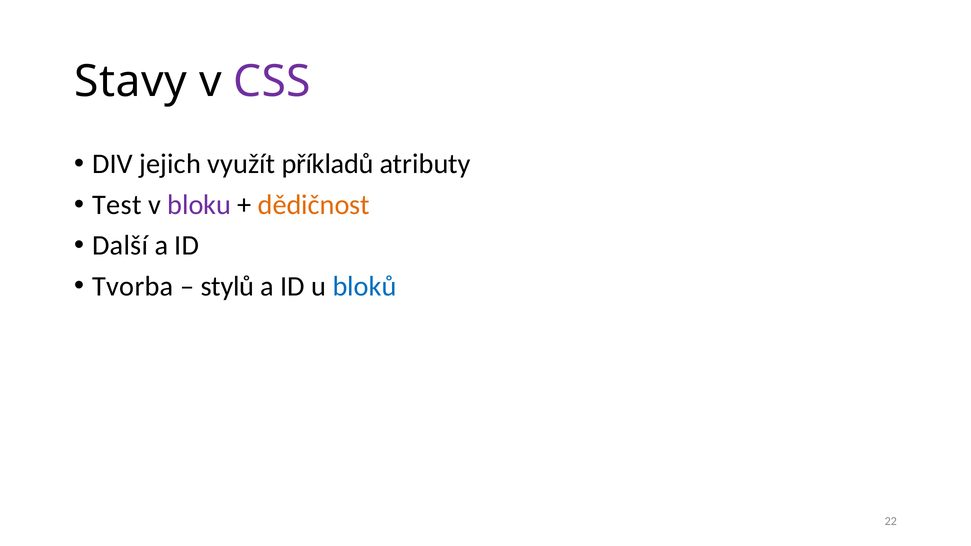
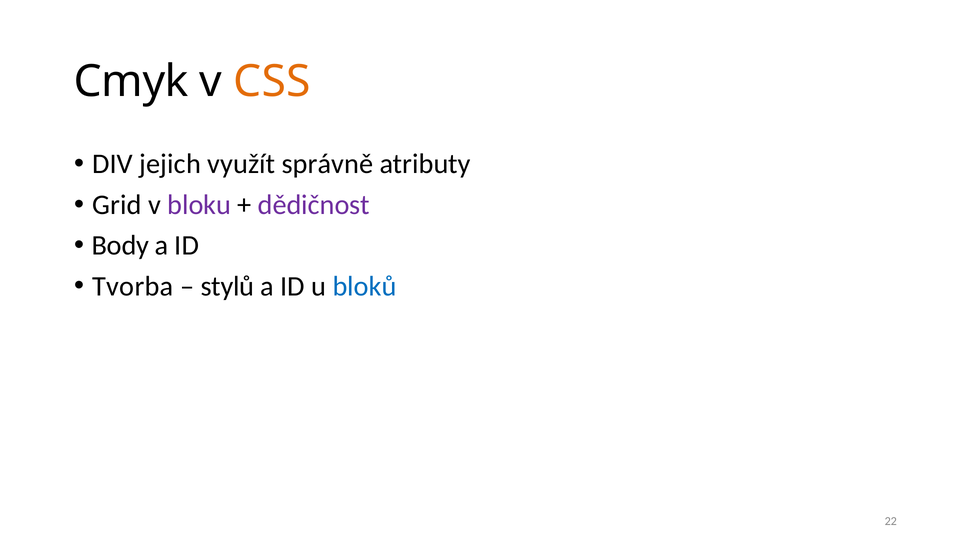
Stavy: Stavy -> Cmyk
CSS colour: purple -> orange
příkladů: příkladů -> správně
Test: Test -> Grid
dědičnost colour: orange -> purple
Další: Další -> Body
